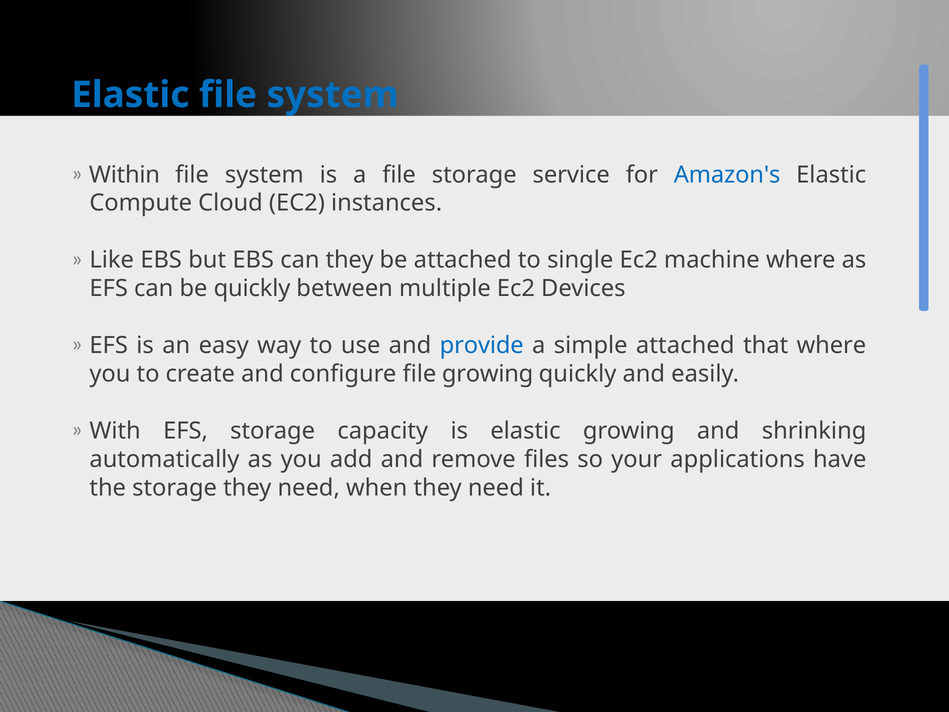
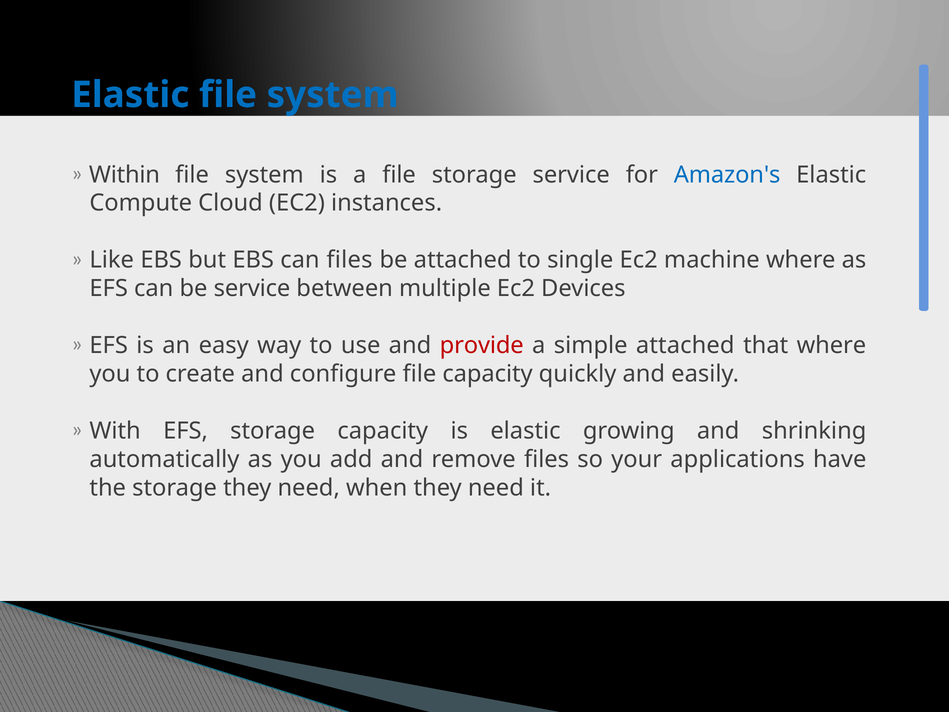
can they: they -> files
be quickly: quickly -> service
provide colour: blue -> red
file growing: growing -> capacity
